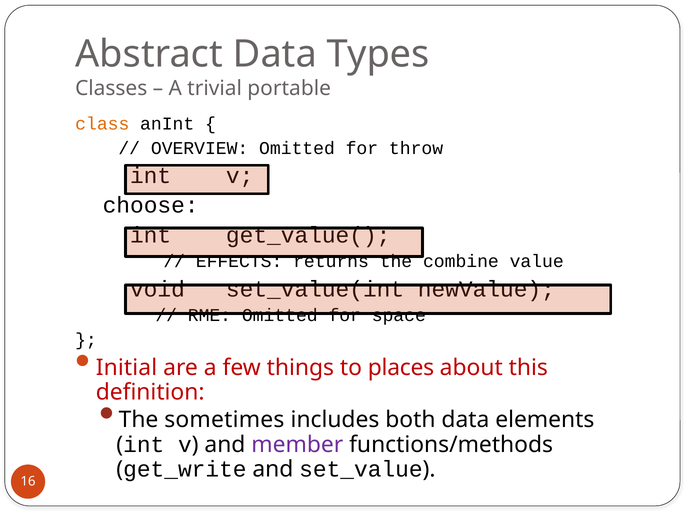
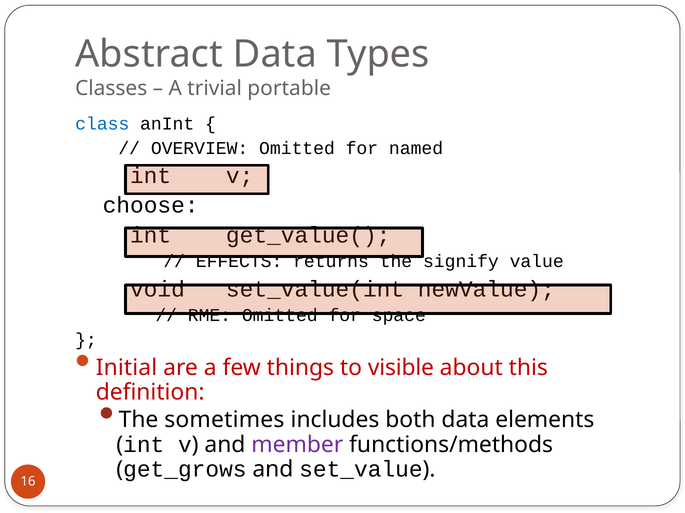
class colour: orange -> blue
throw: throw -> named
combine: combine -> signify
places: places -> visible
get_write: get_write -> get_grows
